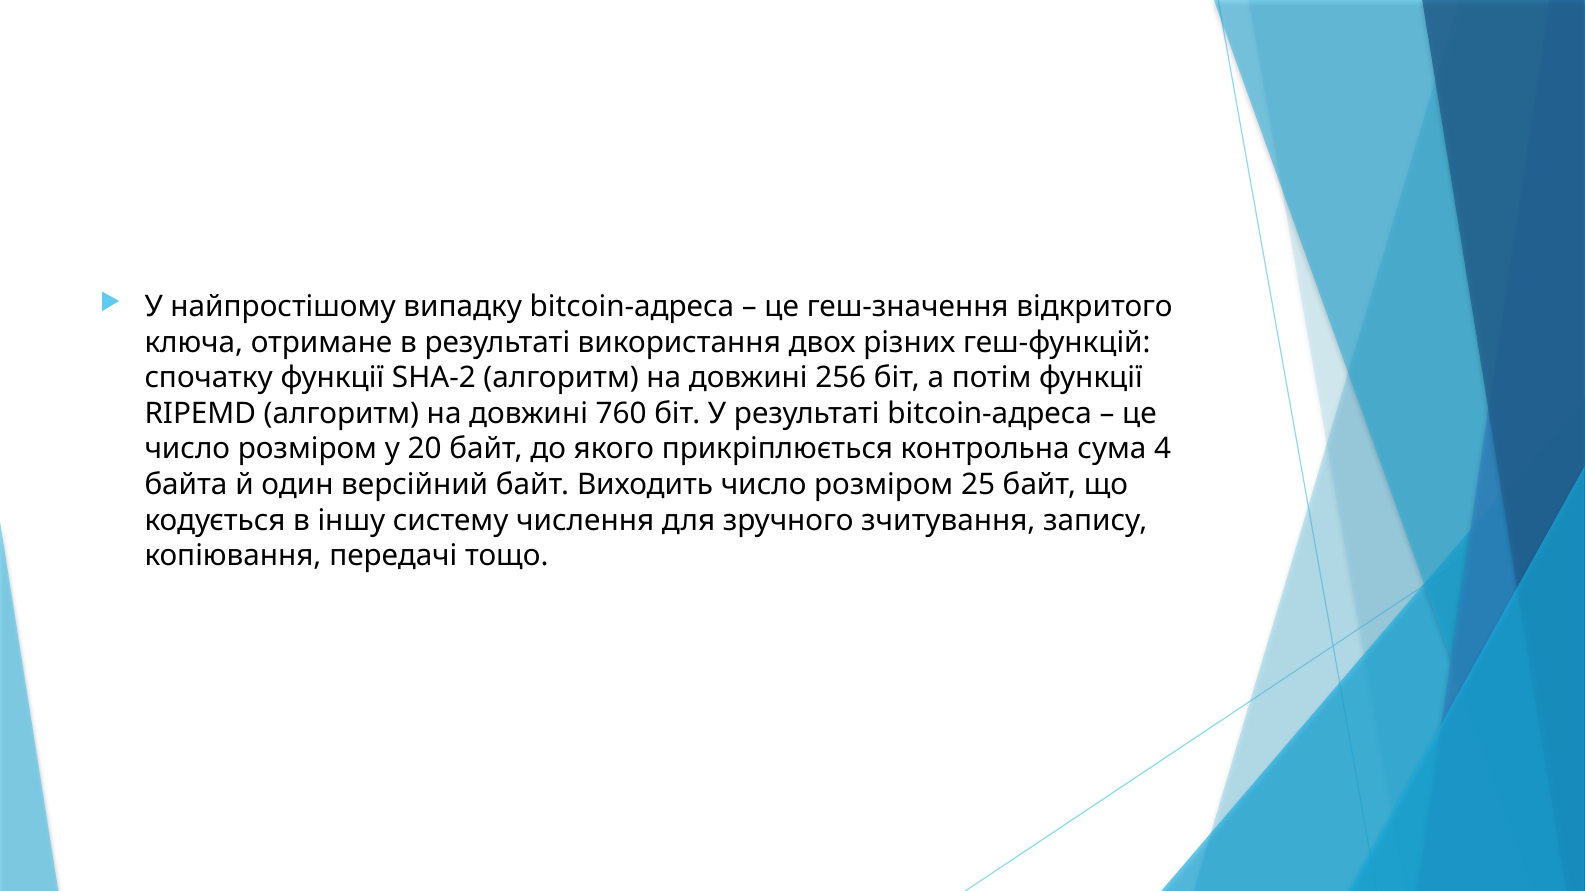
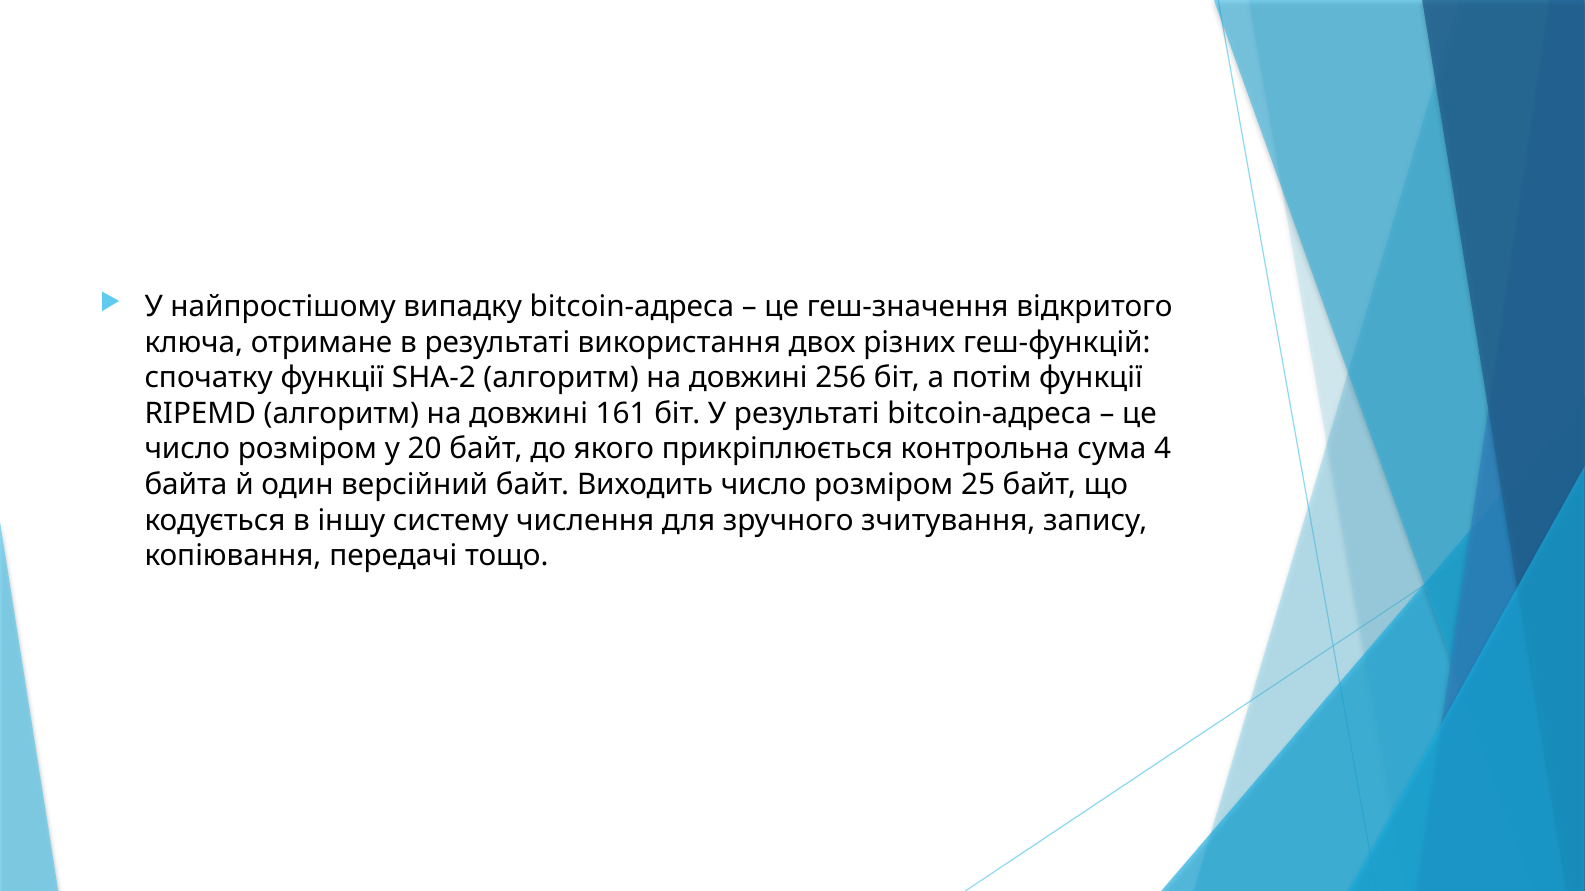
760: 760 -> 161
